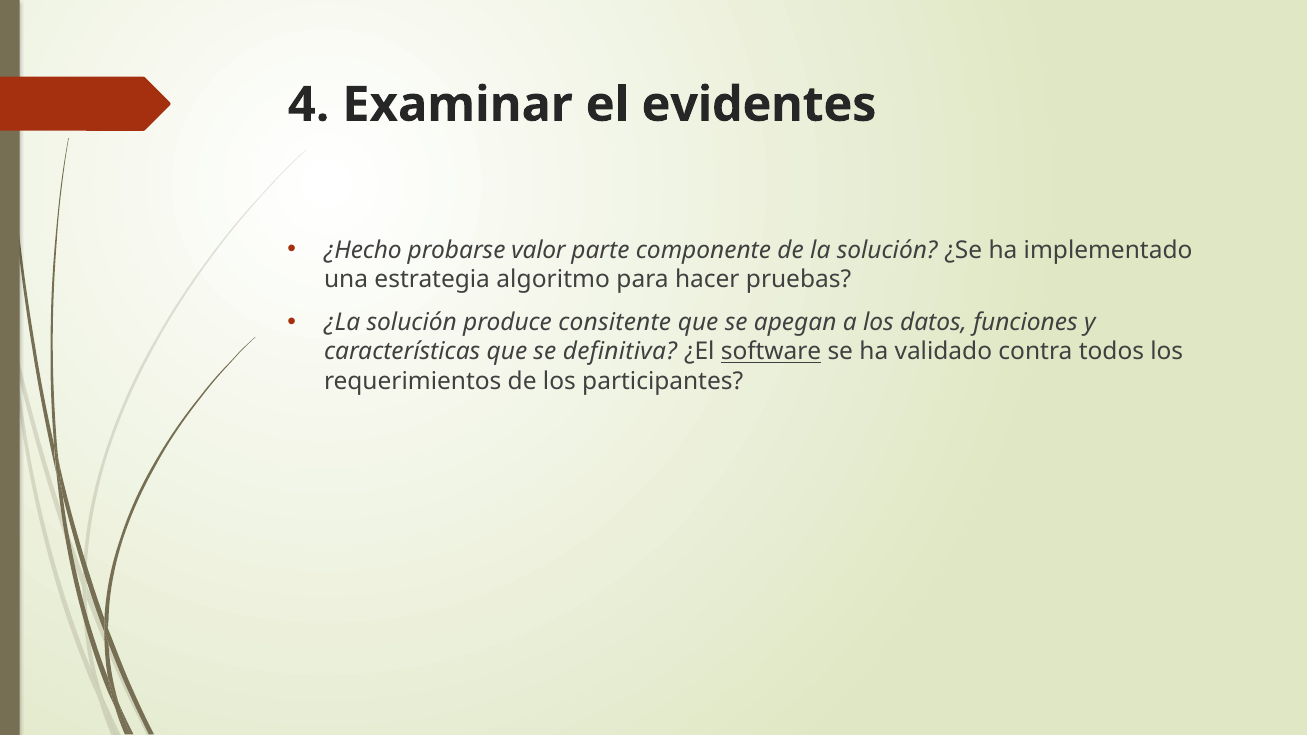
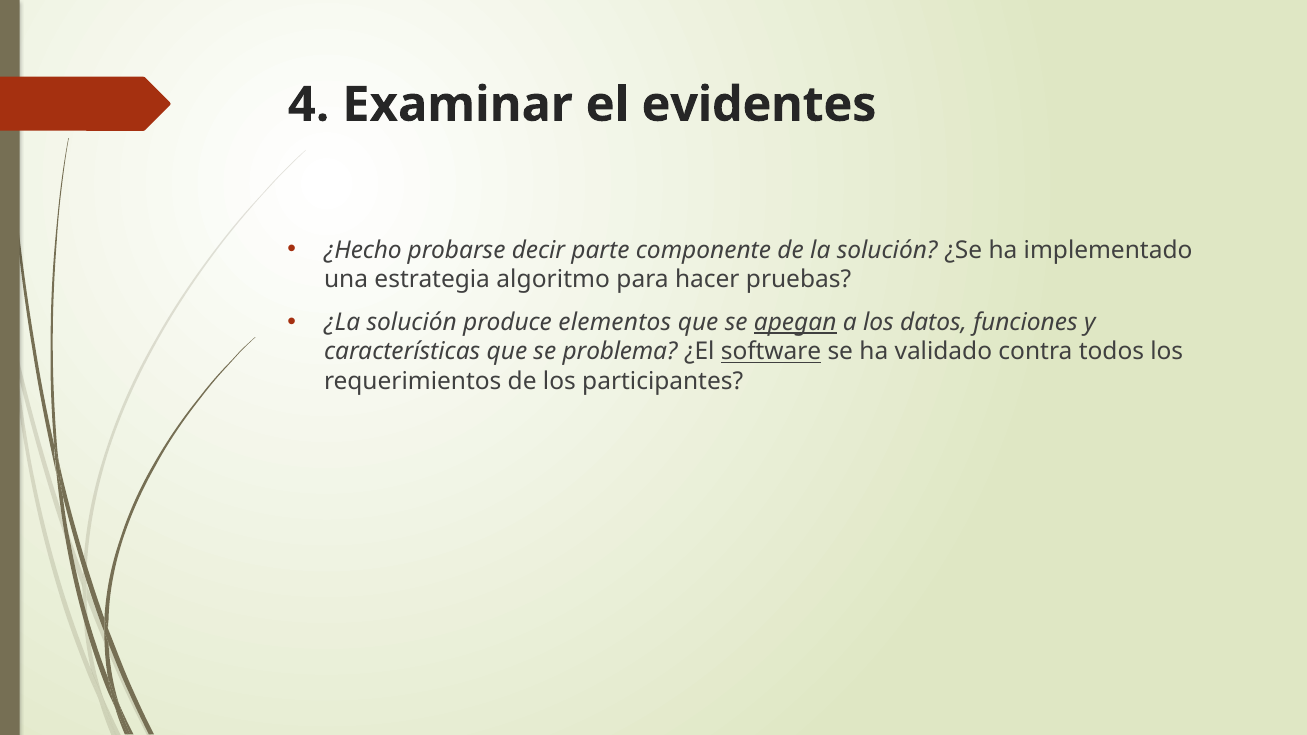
valor: valor -> decir
consitente: consitente -> elementos
apegan underline: none -> present
definitiva: definitiva -> problema
